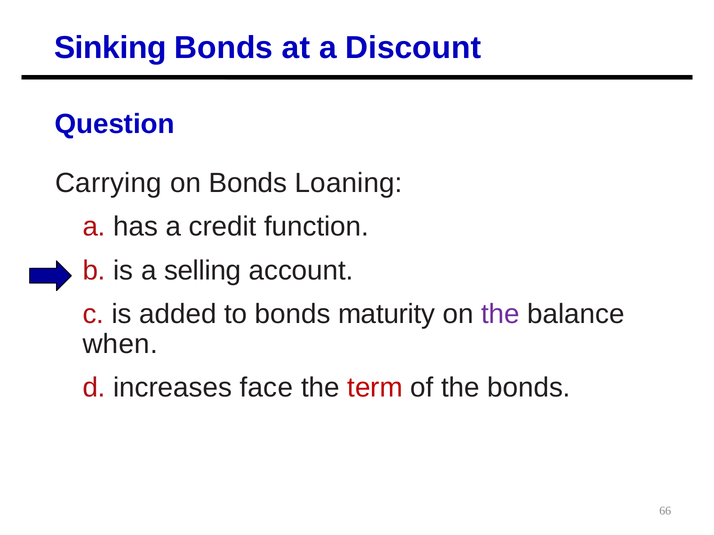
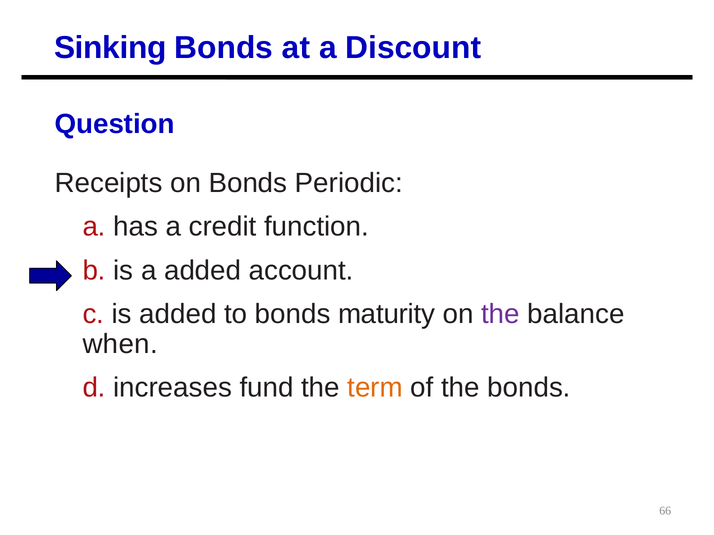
Carrying: Carrying -> Receipts
Loaning: Loaning -> Periodic
a selling: selling -> added
face: face -> fund
term colour: red -> orange
